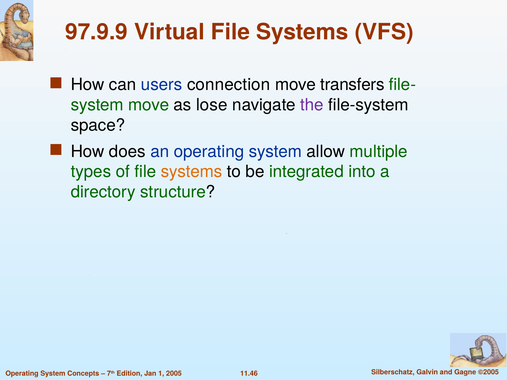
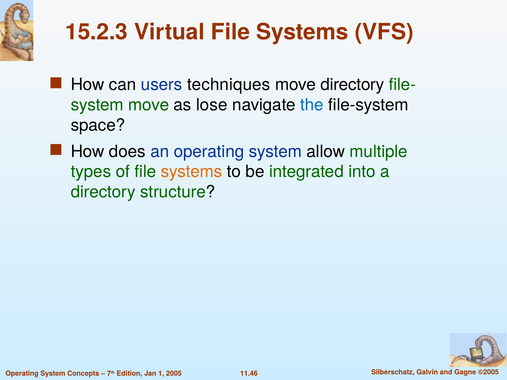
97.9.9: 97.9.9 -> 15.2.3
connection: connection -> techniques
move transfers: transfers -> directory
the colour: purple -> blue
